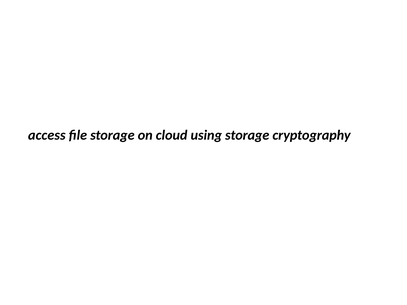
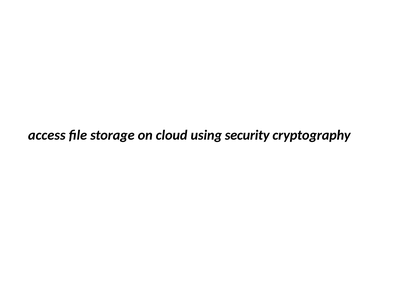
using storage: storage -> security
